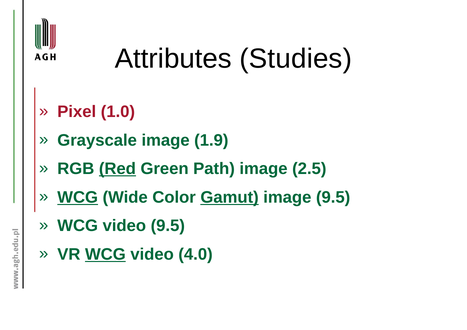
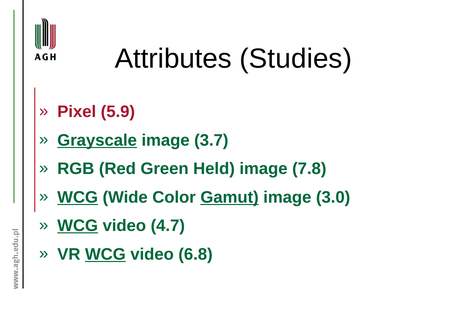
1.0: 1.0 -> 5.9
Grayscale underline: none -> present
1.9: 1.9 -> 3.7
Red underline: present -> none
Path: Path -> Held
2.5: 2.5 -> 7.8
image 9.5: 9.5 -> 3.0
WCG at (78, 226) underline: none -> present
video 9.5: 9.5 -> 4.7
4.0: 4.0 -> 6.8
